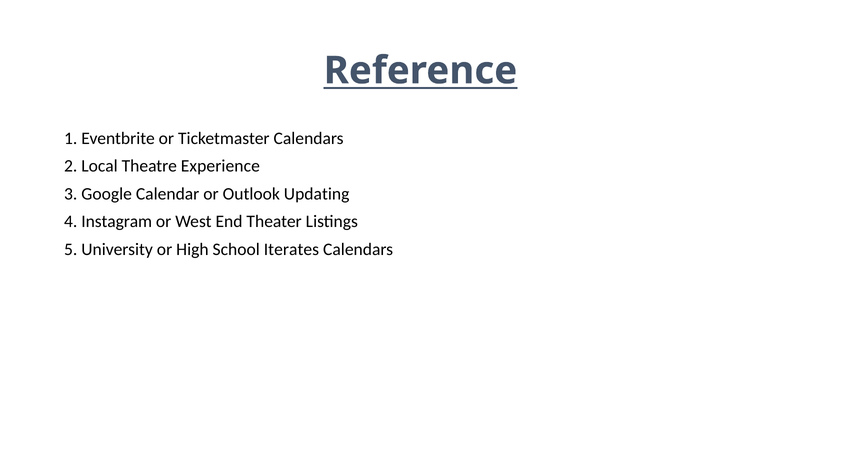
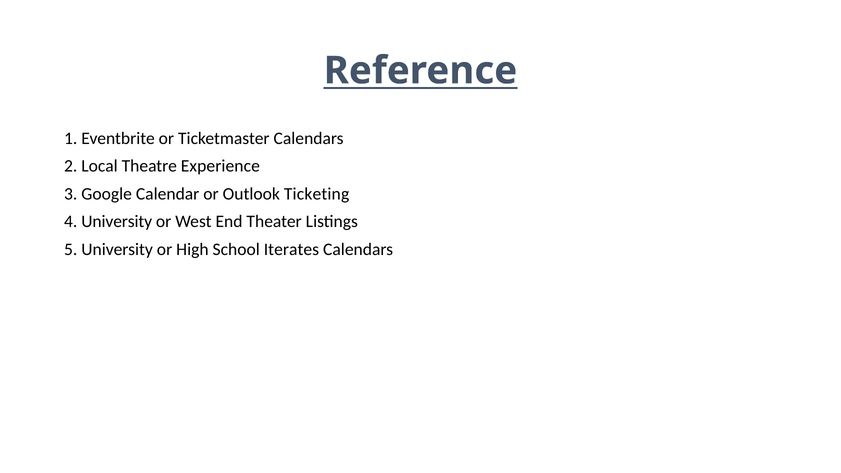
Updating: Updating -> Ticketing
4 Instagram: Instagram -> University
